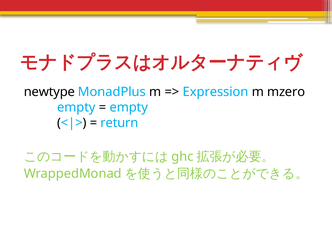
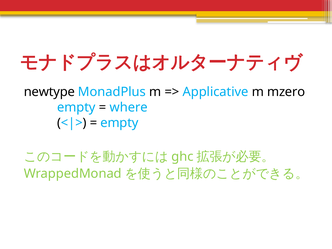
Expression: Expression -> Applicative
empty at (129, 107): empty -> where
return at (119, 123): return -> empty
